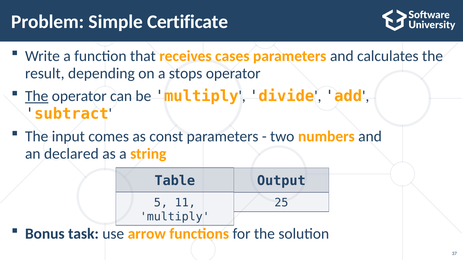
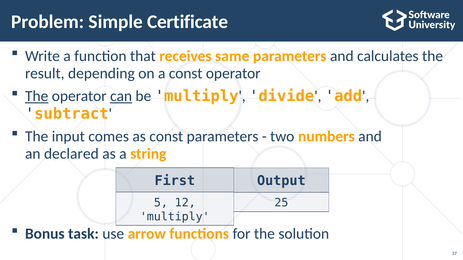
cases: cases -> same
a stops: stops -> const
can underline: none -> present
Table: Table -> First
11: 11 -> 12
